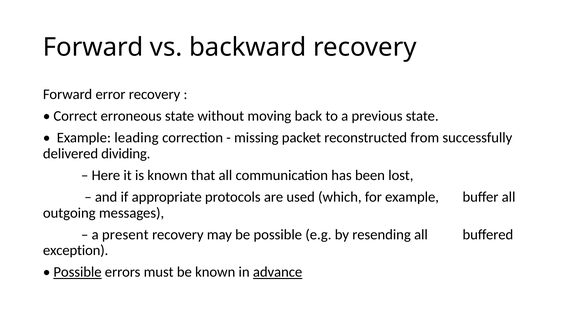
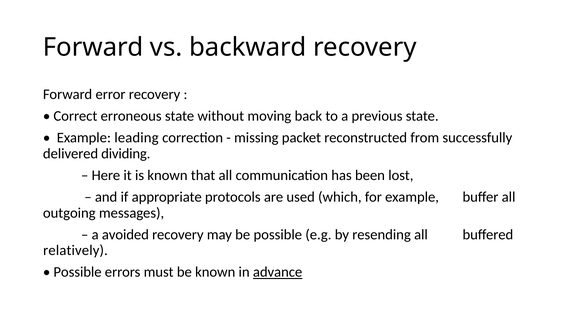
present: present -> avoided
exception: exception -> relatively
Possible at (78, 272) underline: present -> none
